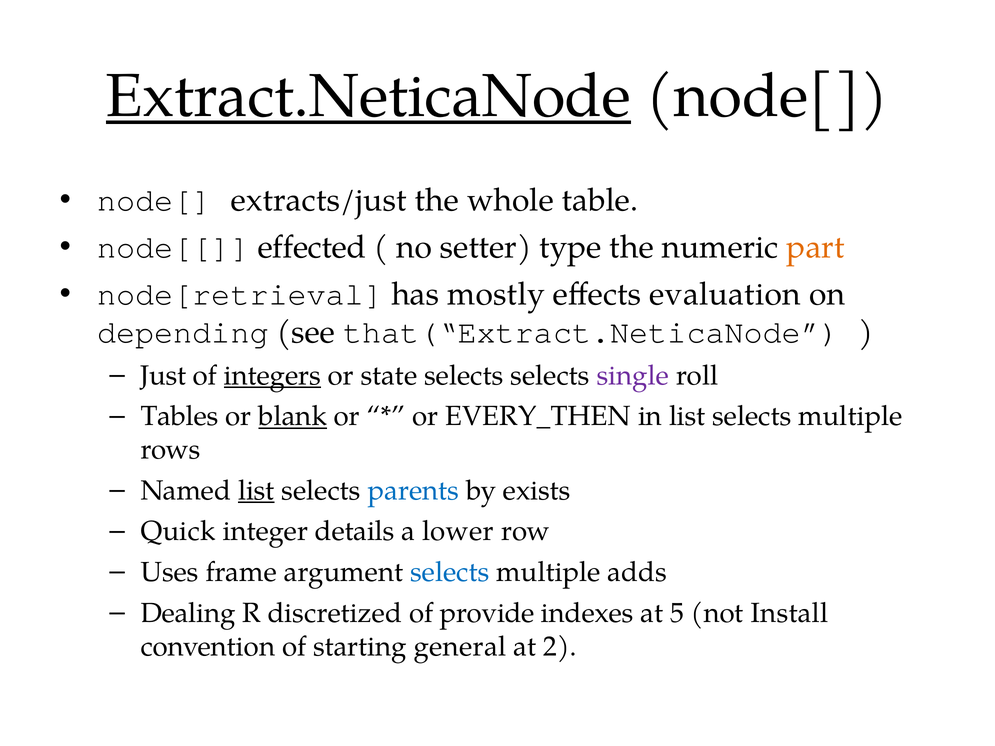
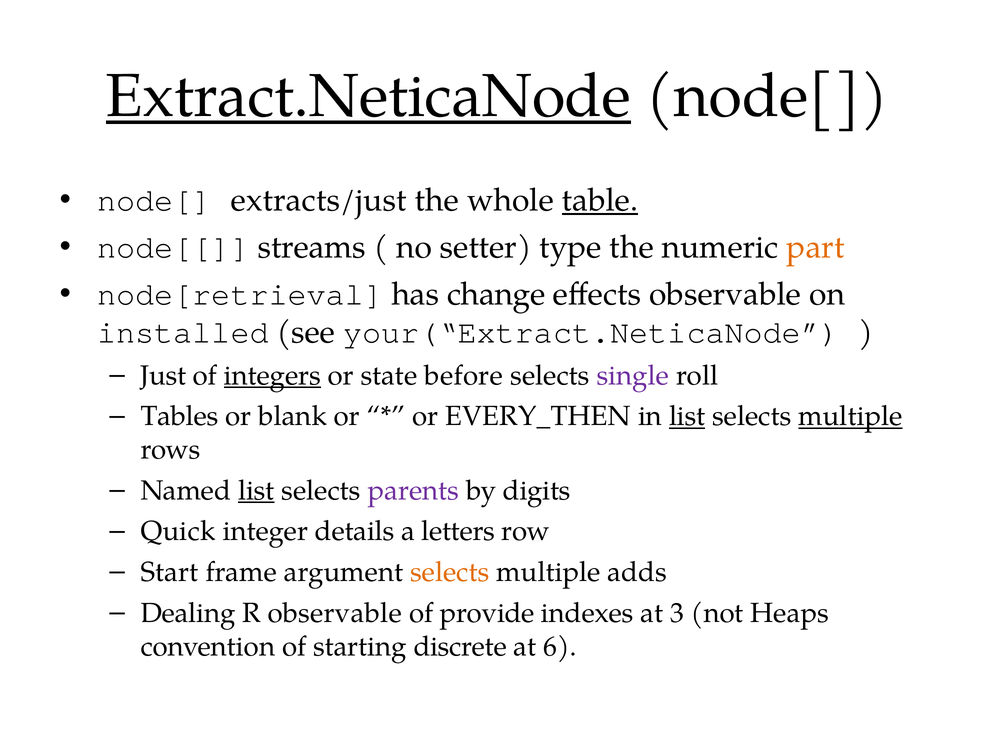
table underline: none -> present
effected: effected -> streams
mostly: mostly -> change
effects evaluation: evaluation -> observable
depending: depending -> installed
that(“Extract.NeticaNode: that(“Extract.NeticaNode -> your(“Extract.NeticaNode
state selects: selects -> before
blank underline: present -> none
list at (687, 416) underline: none -> present
multiple at (850, 416) underline: none -> present
parents colour: blue -> purple
exists: exists -> digits
lower: lower -> letters
Uses: Uses -> Start
selects at (450, 572) colour: blue -> orange
R discretized: discretized -> observable
5: 5 -> 3
Install: Install -> Heaps
general: general -> discrete
2: 2 -> 6
